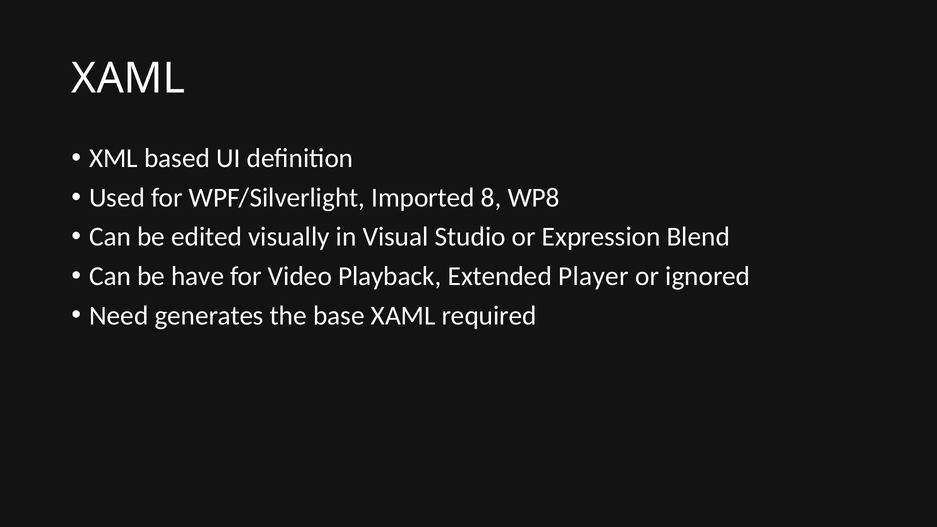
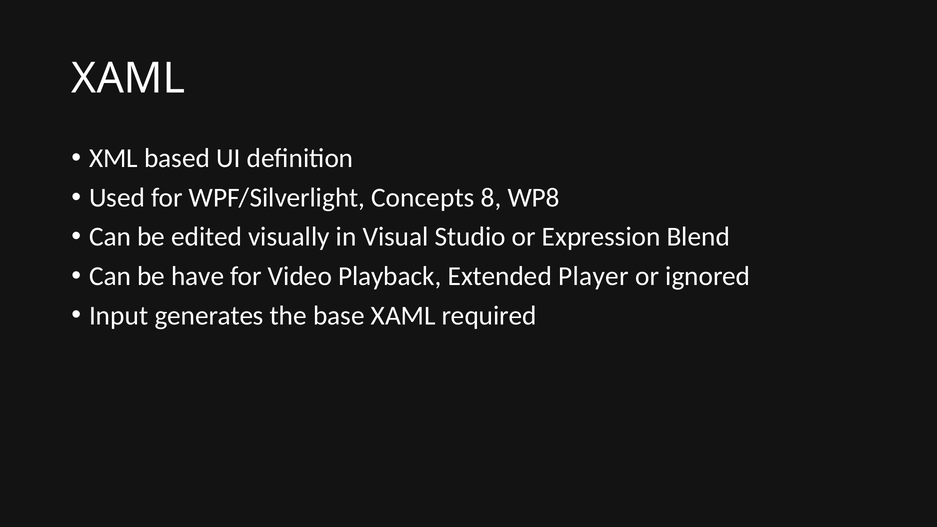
Imported: Imported -> Concepts
Need: Need -> Input
